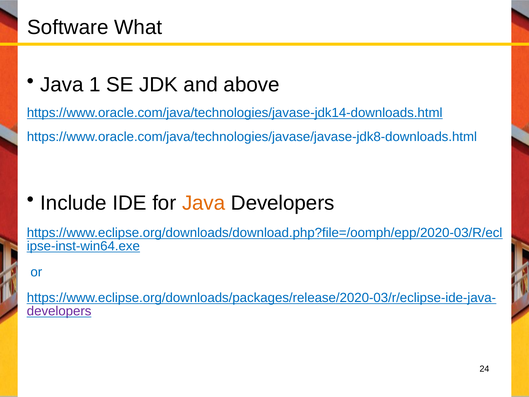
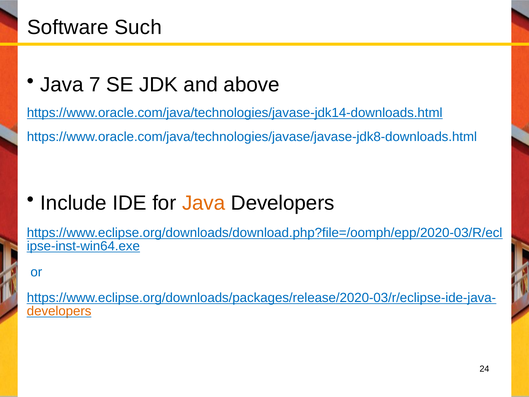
What: What -> Such
1: 1 -> 7
developers at (59, 311) colour: purple -> orange
